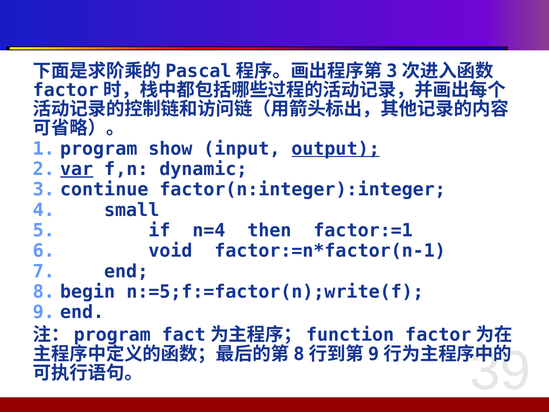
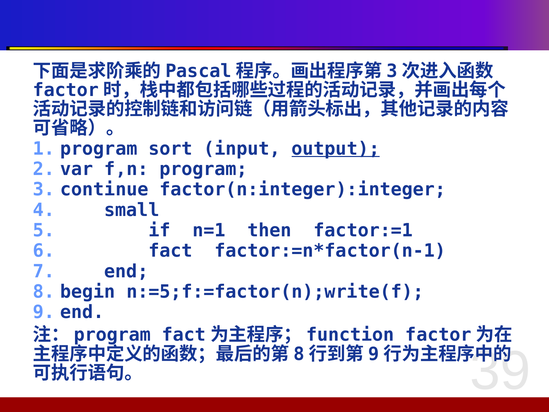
show: show -> sort
var underline: present -> none
f,n dynamic: dynamic -> program
n=4: n=4 -> n=1
void: void -> fact
